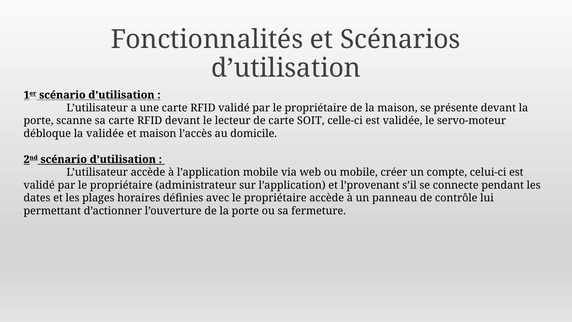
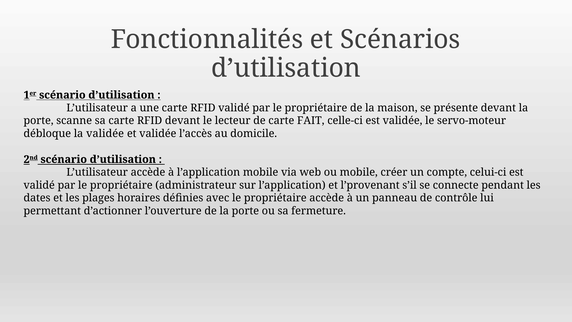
SOIT: SOIT -> FAIT
et maison: maison -> validée
